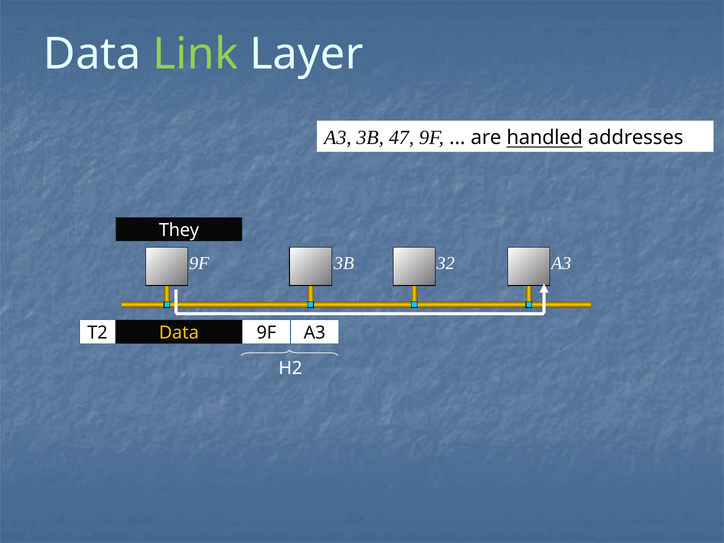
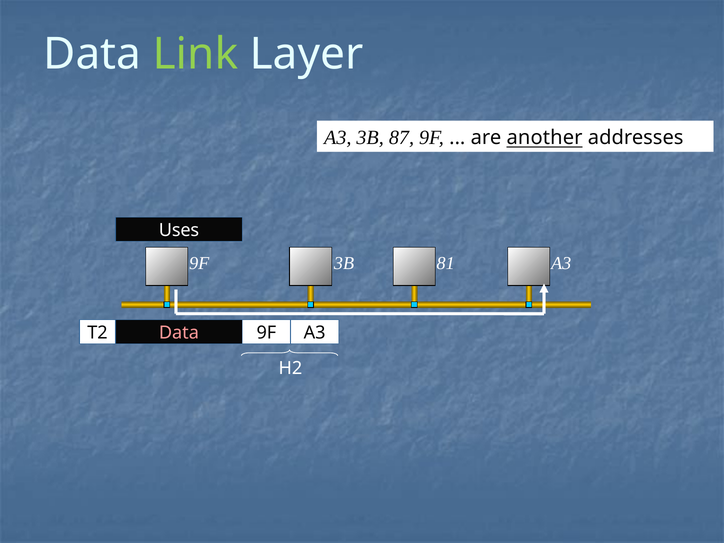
47: 47 -> 87
handled: handled -> another
They: They -> Uses
32: 32 -> 81
Data at (179, 333) colour: yellow -> pink
